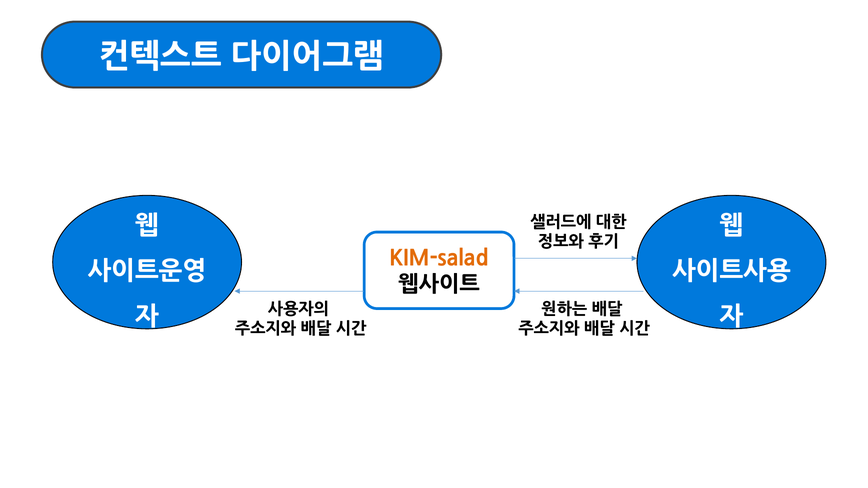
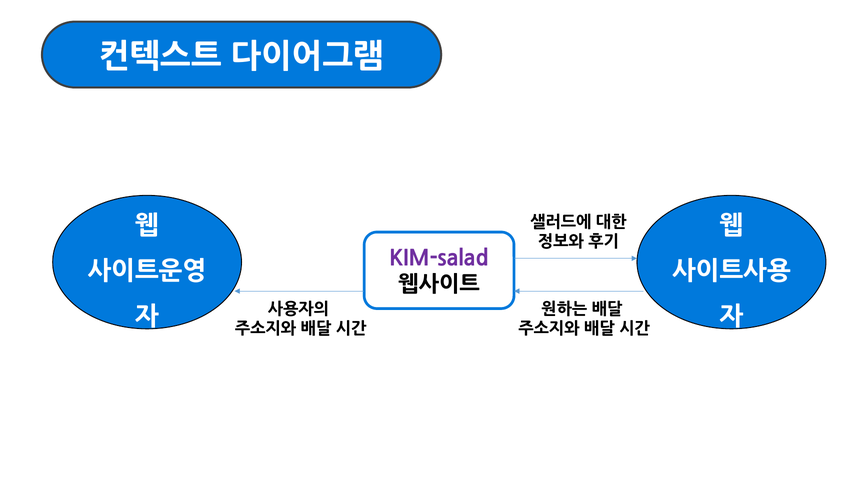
KIM-salad colour: orange -> purple
